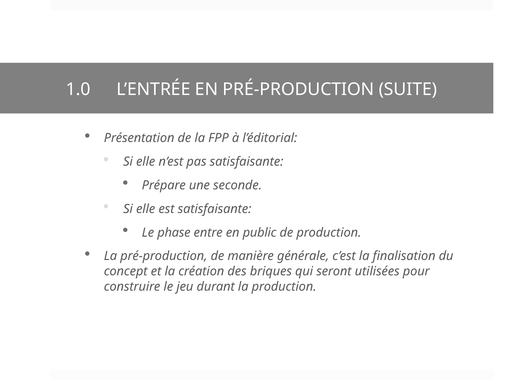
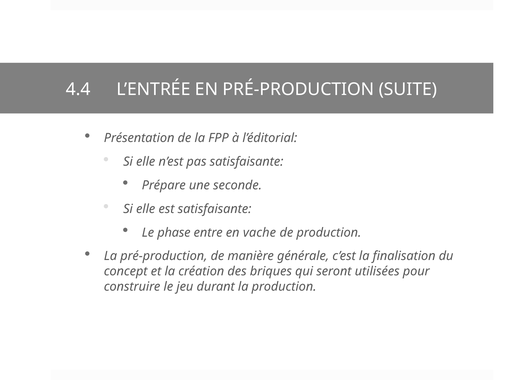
1.0: 1.0 -> 4.4
public: public -> vache
